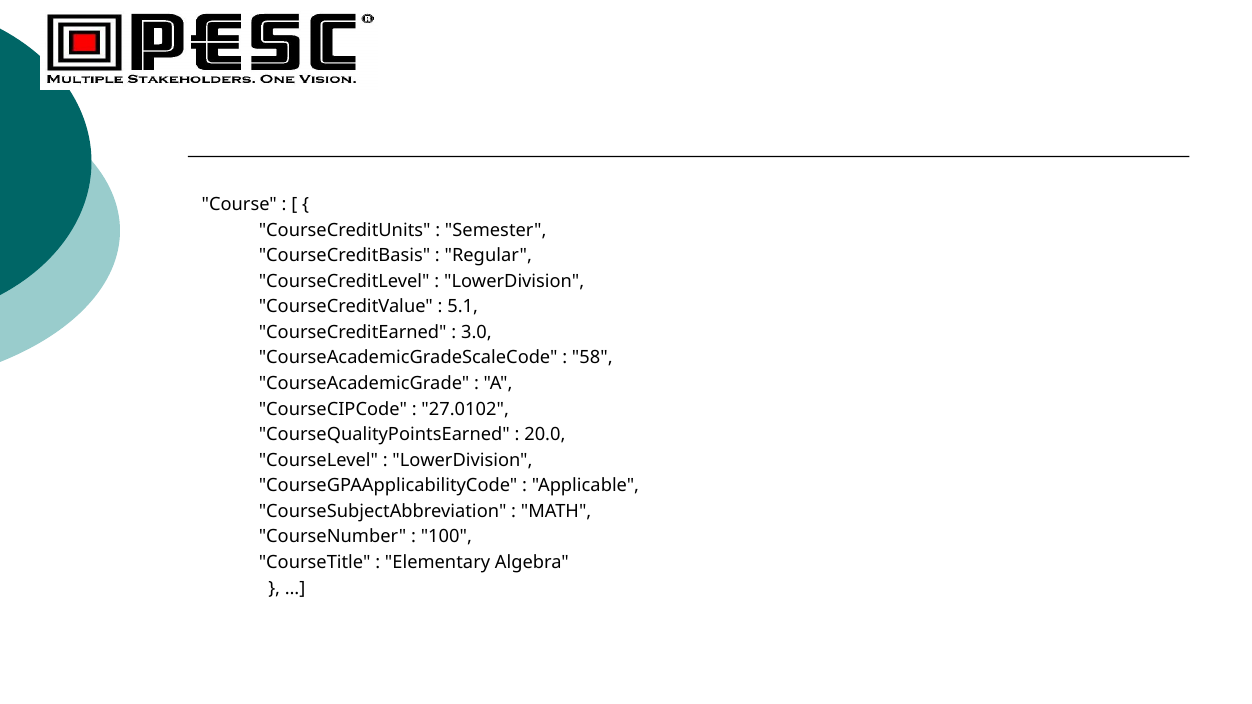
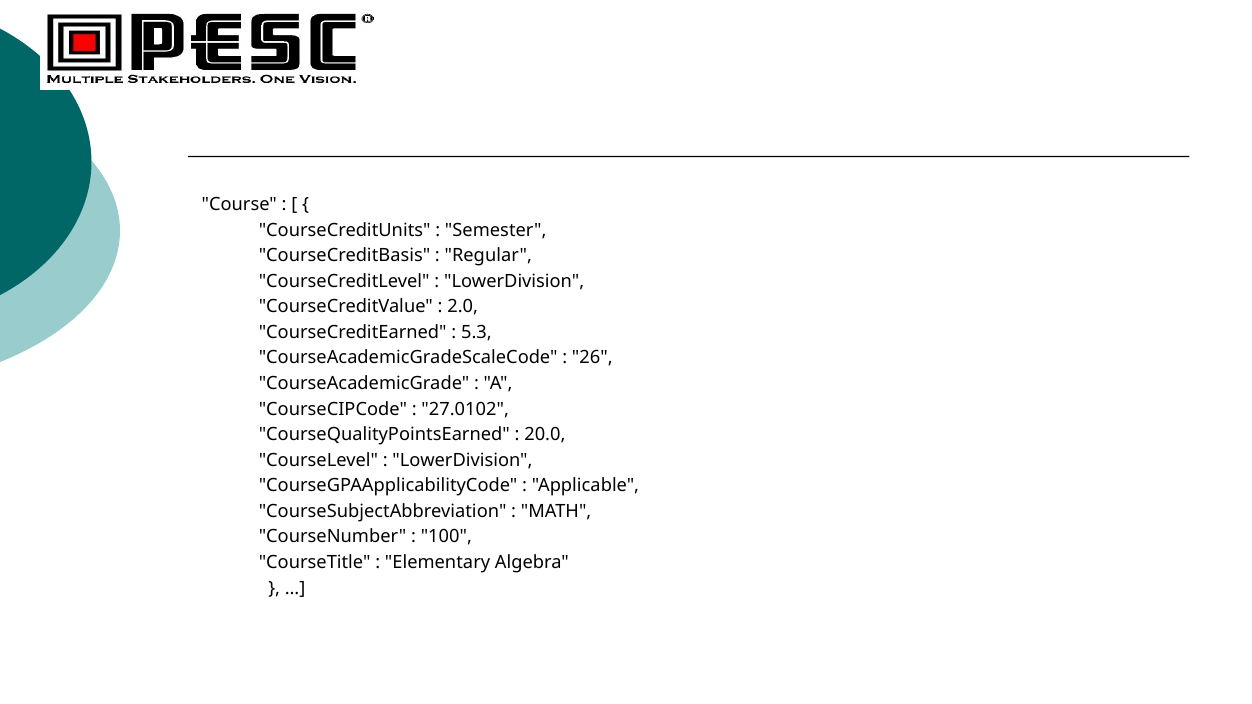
5.1: 5.1 -> 2.0
3.0: 3.0 -> 5.3
58: 58 -> 26
